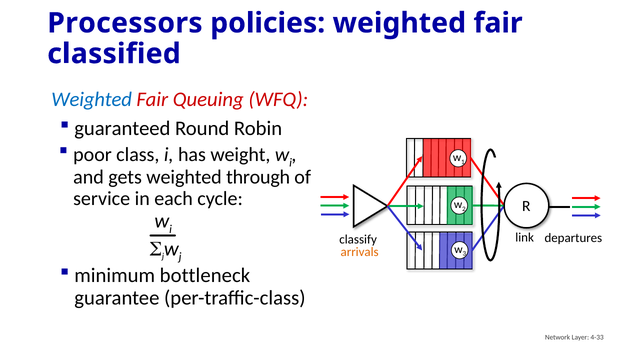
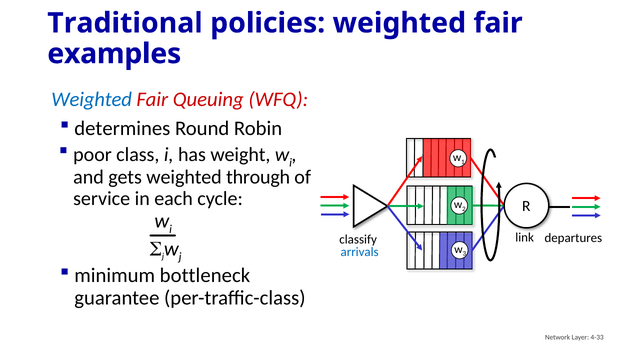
Processors: Processors -> Traditional
classified: classified -> examples
guaranteed: guaranteed -> determines
arrivals colour: orange -> blue
